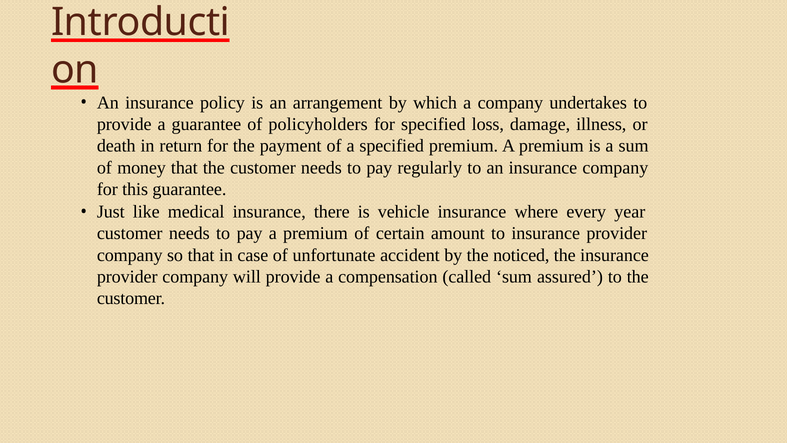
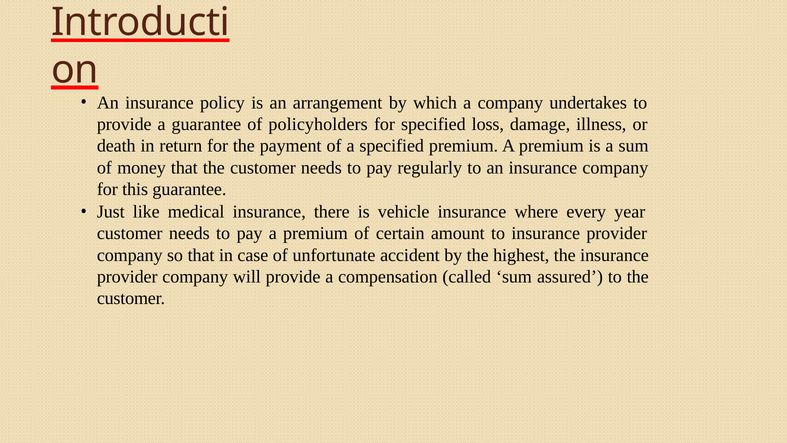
noticed: noticed -> highest
